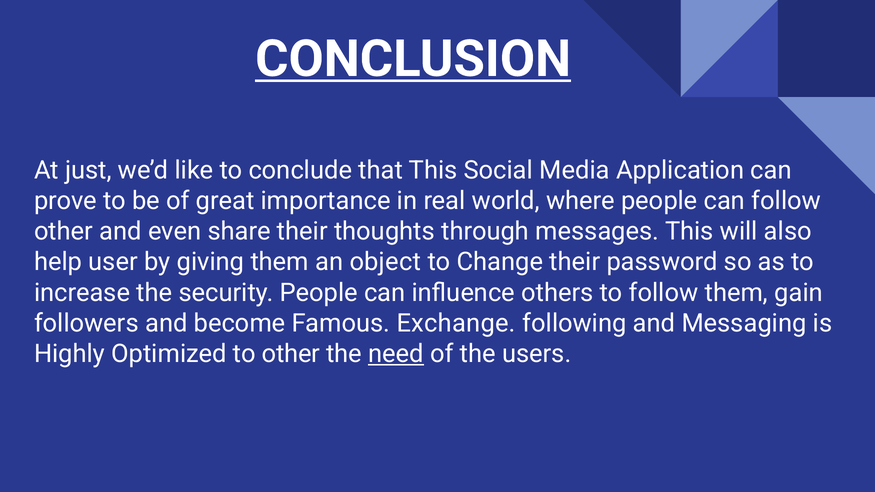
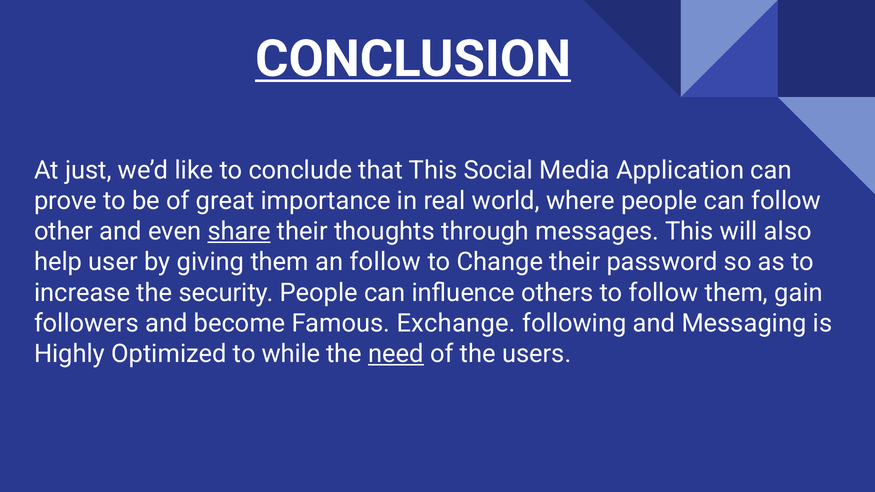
share underline: none -> present
an object: object -> follow
to other: other -> while
